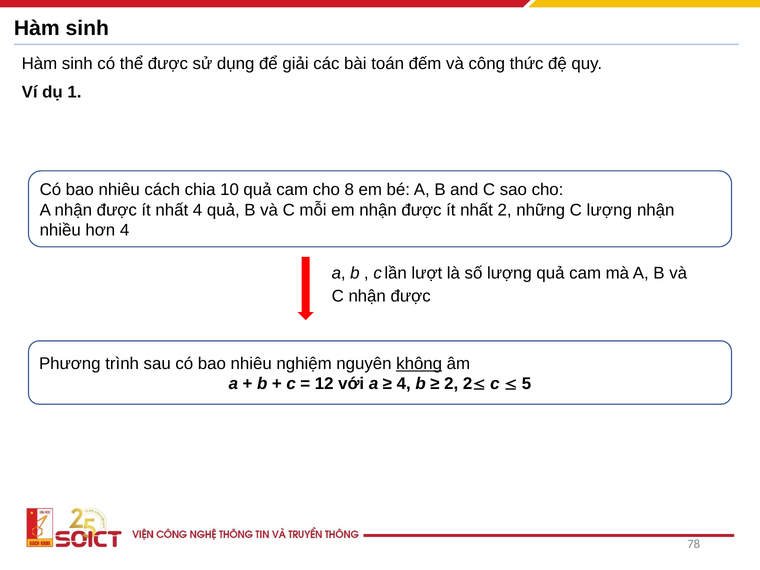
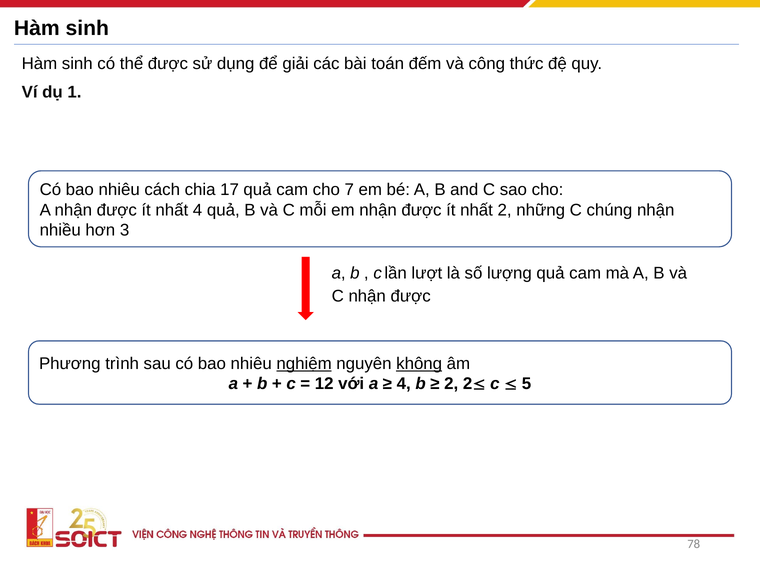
10: 10 -> 17
8: 8 -> 7
C lượng: lượng -> chúng
hơn 4: 4 -> 3
nghiệm underline: none -> present
